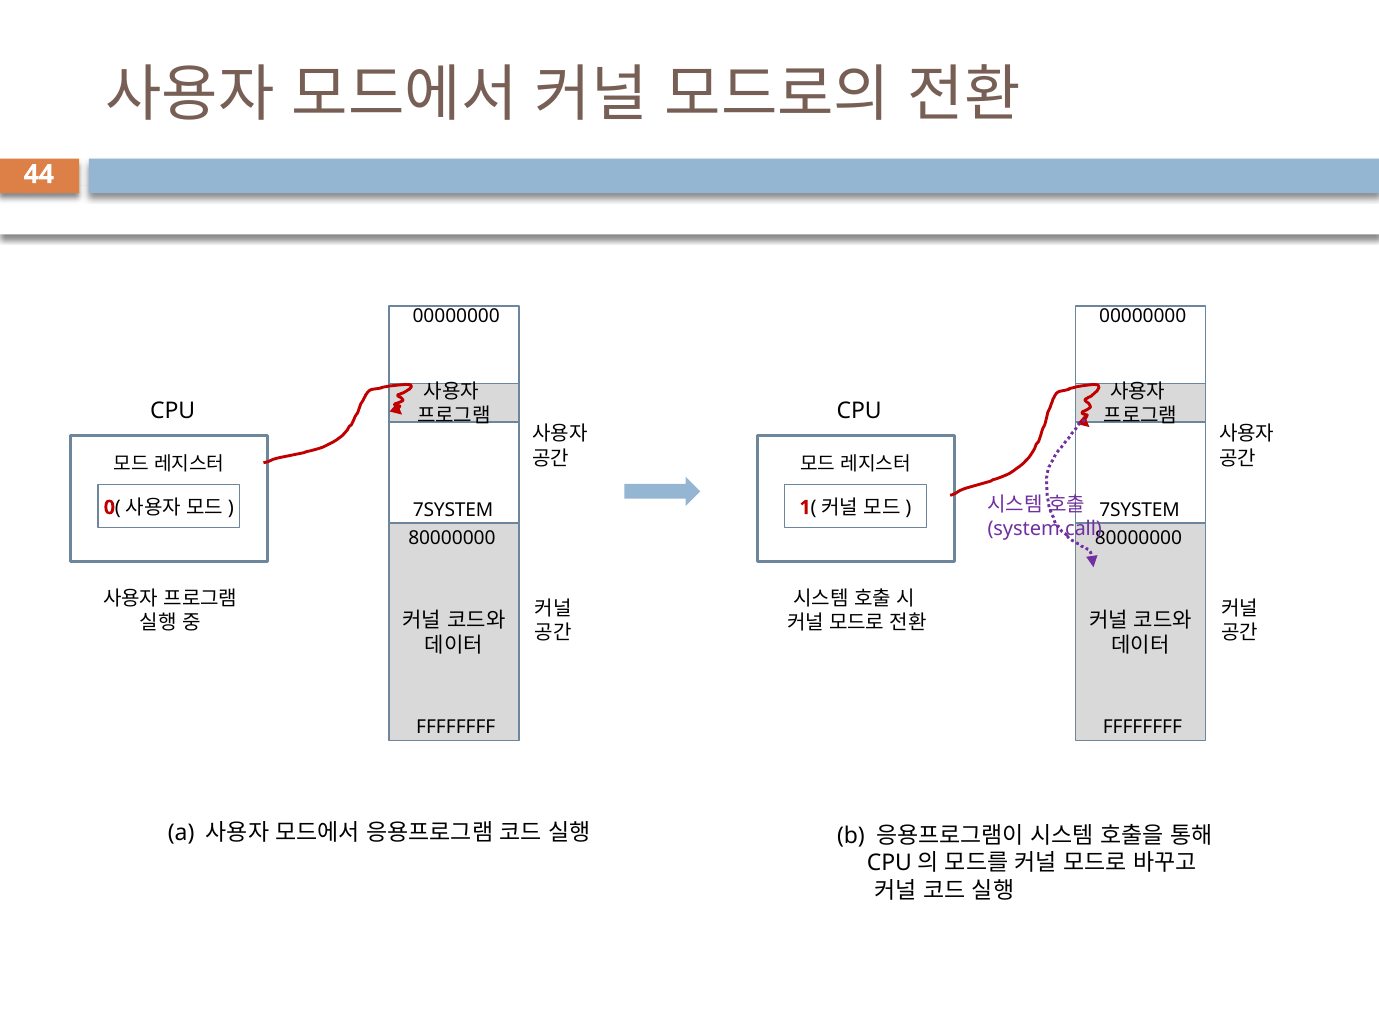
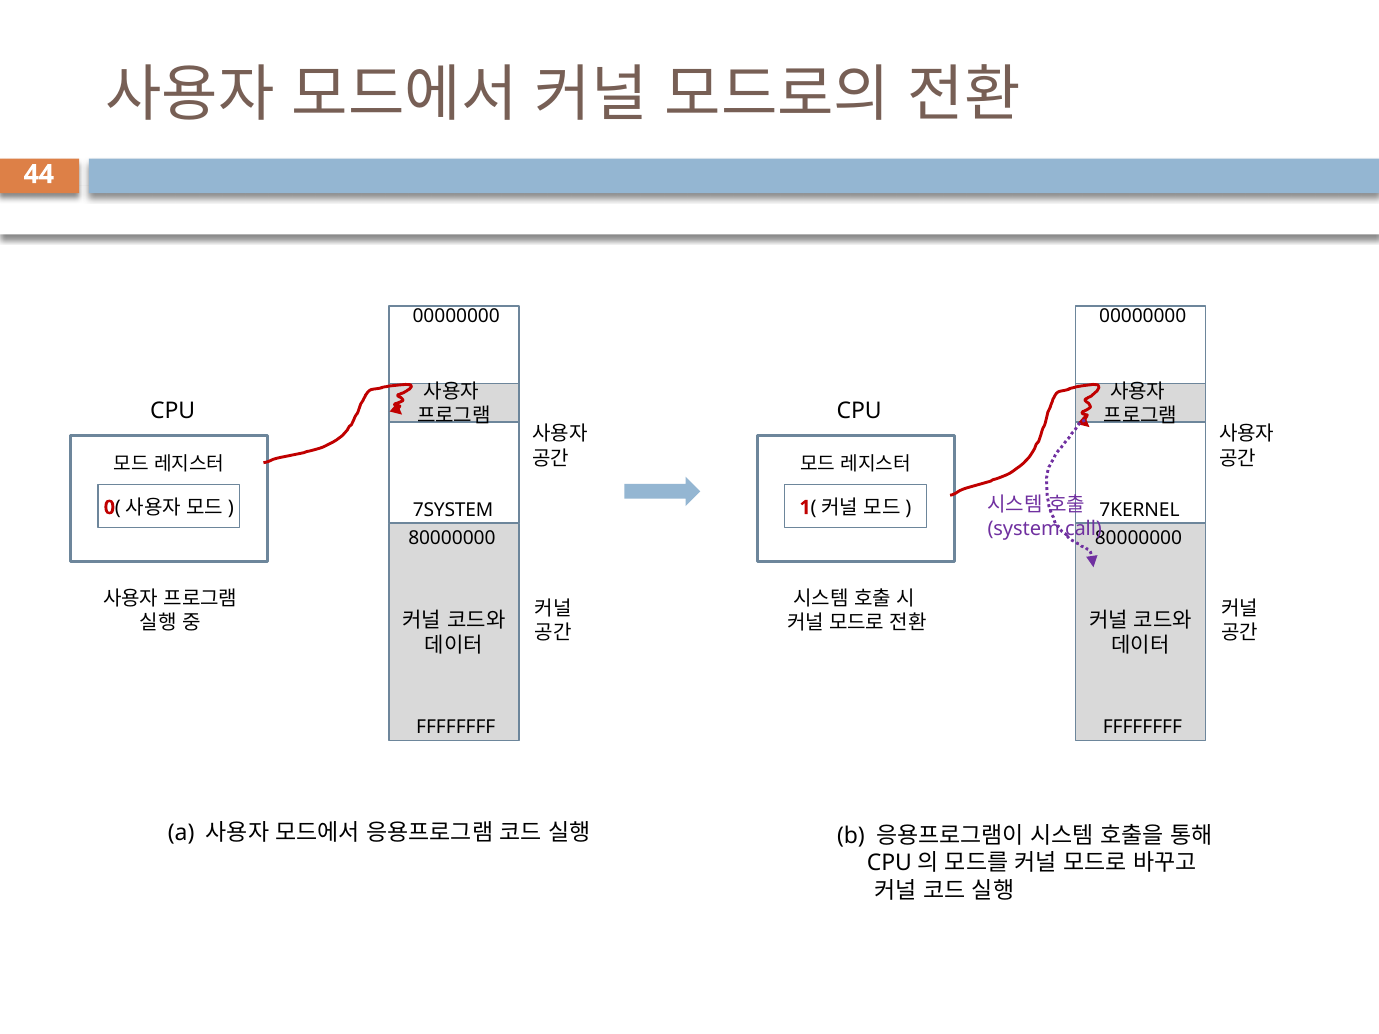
7SYSTEM at (1140, 510): 7SYSTEM -> 7KERNEL
